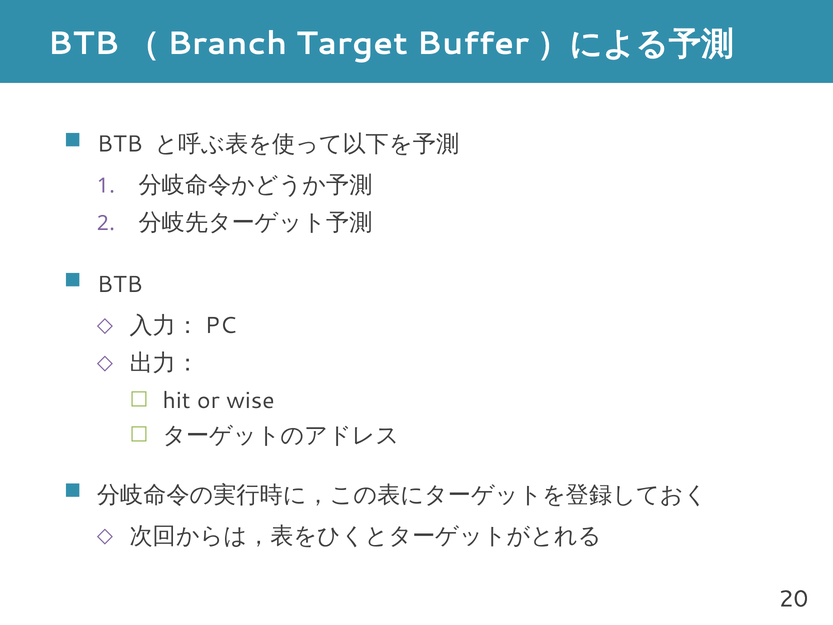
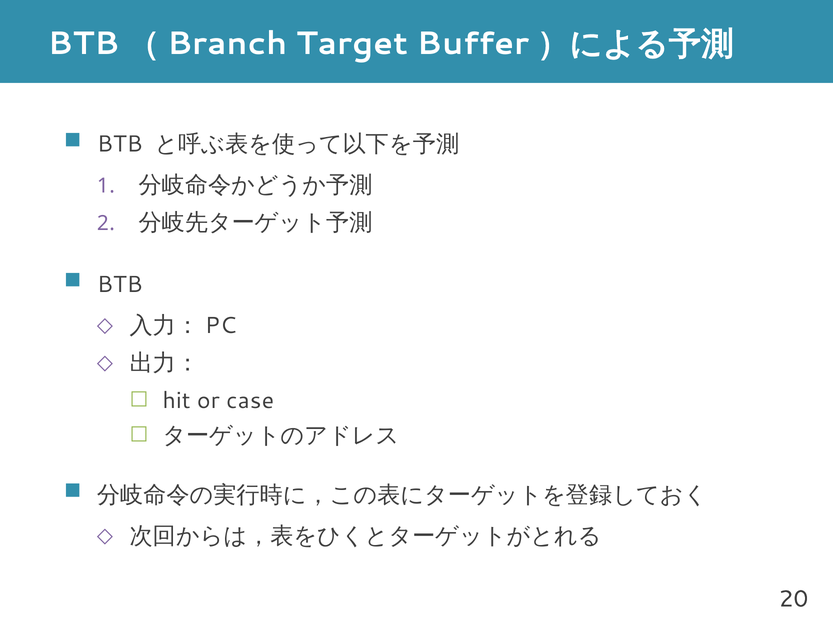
wise: wise -> case
